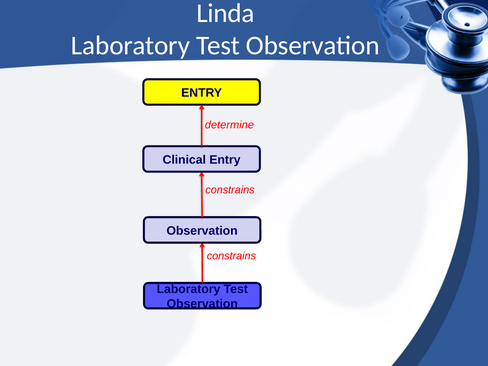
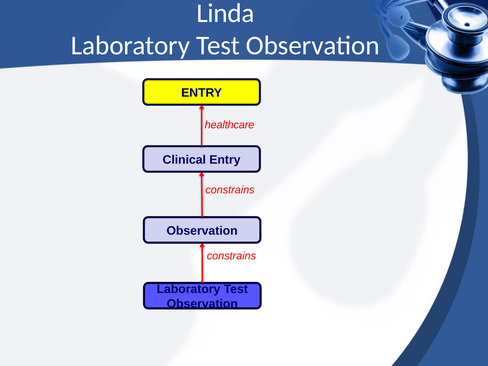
determine: determine -> healthcare
